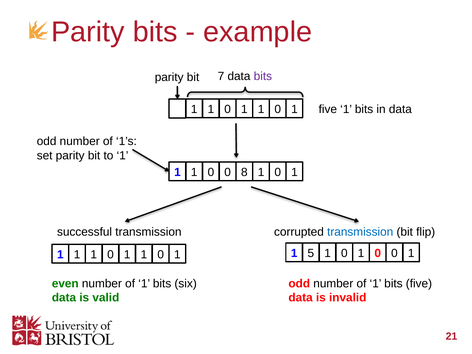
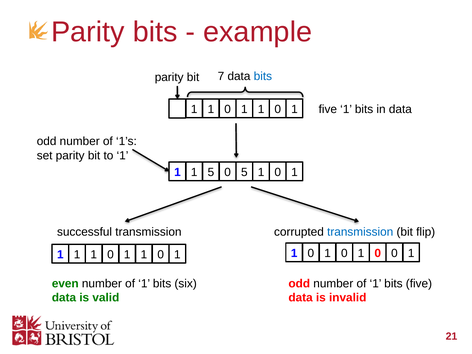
bits at (263, 76) colour: purple -> blue
0 at (211, 172): 0 -> 5
0 8: 8 -> 5
5 at (311, 253): 5 -> 0
